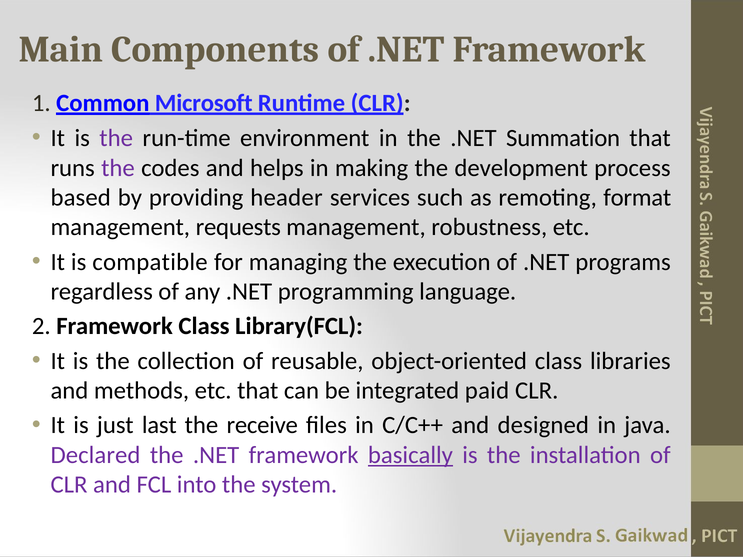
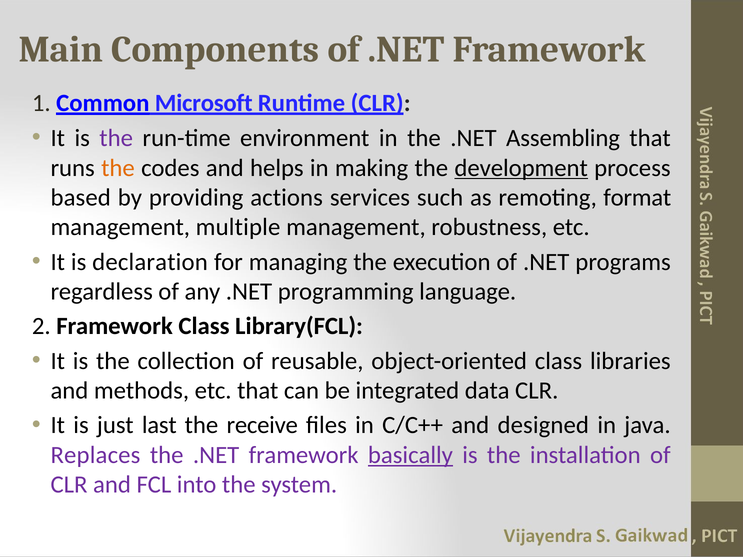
Summation: Summation -> Assembling
the at (118, 168) colour: purple -> orange
development underline: none -> present
header: header -> actions
requests: requests -> multiple
compatible: compatible -> declaration
paid: paid -> data
Declared: Declared -> Replaces
